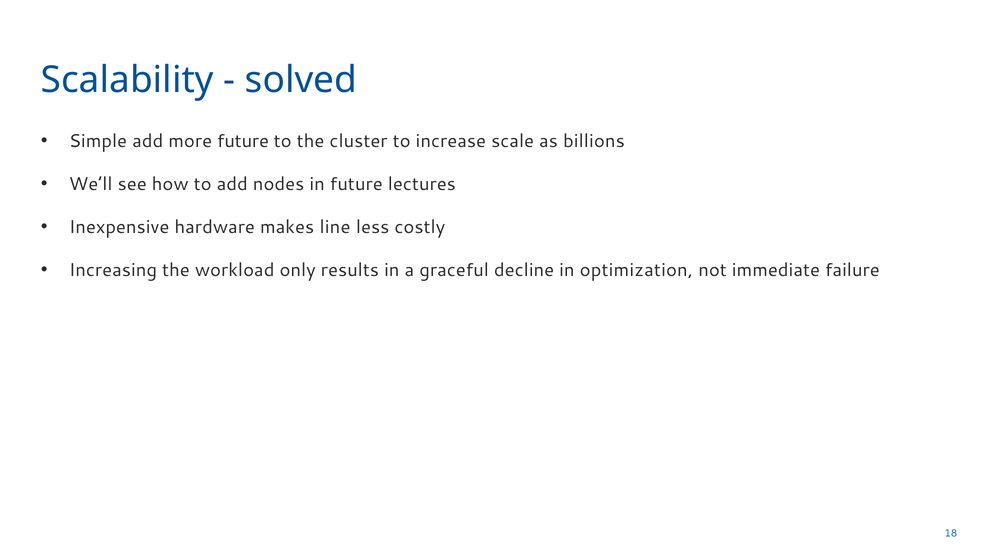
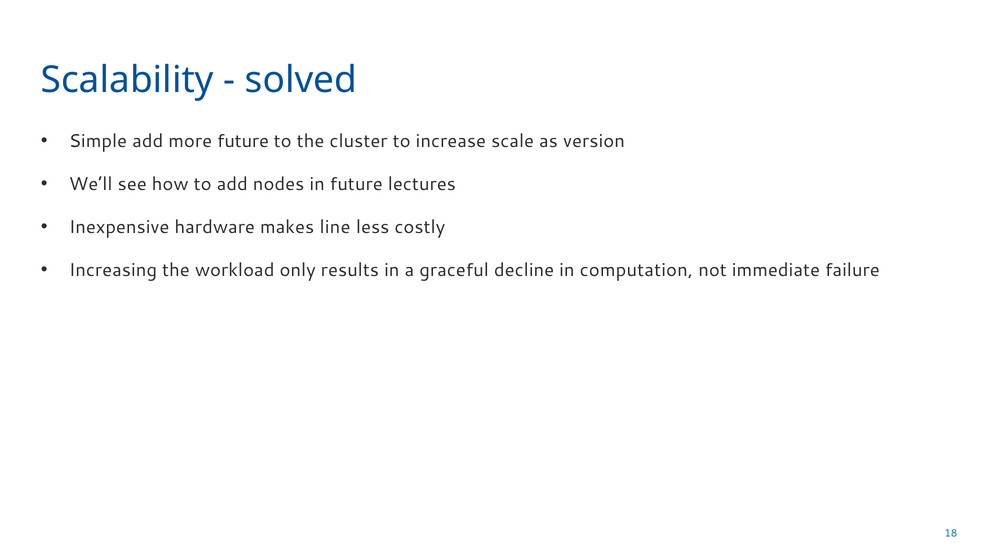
billions: billions -> version
optimization: optimization -> computation
